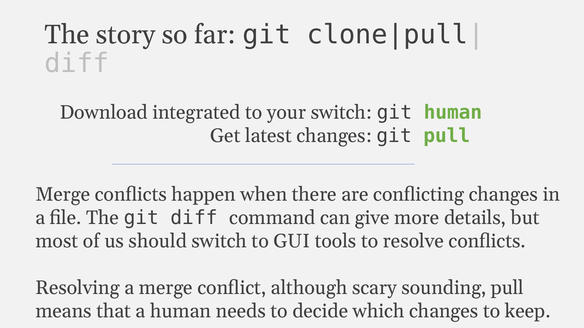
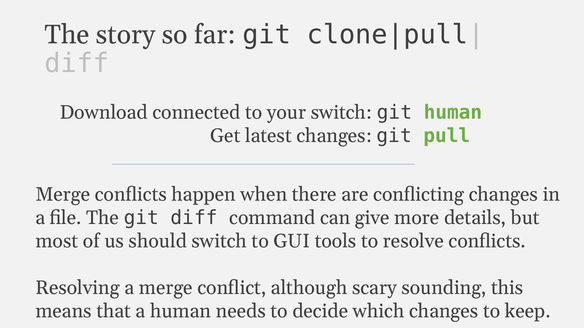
integrated: integrated -> connected
sounding pull: pull -> this
